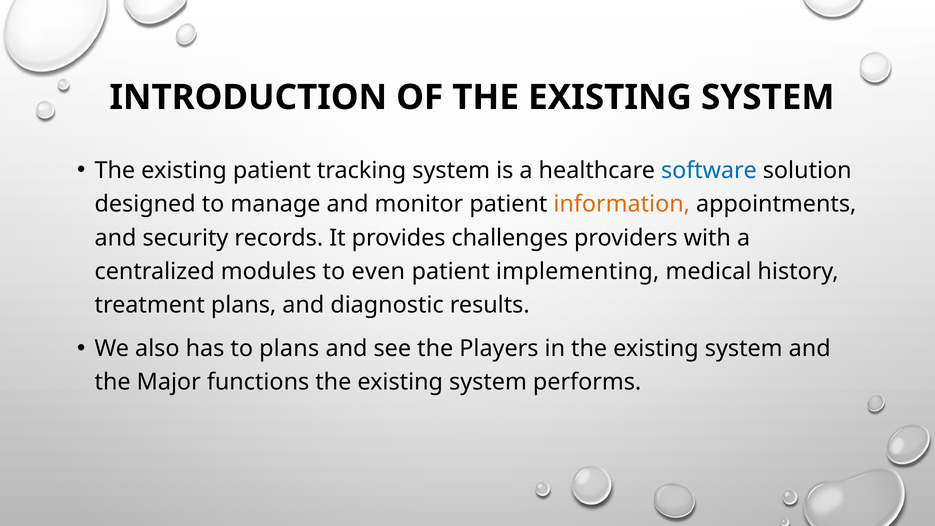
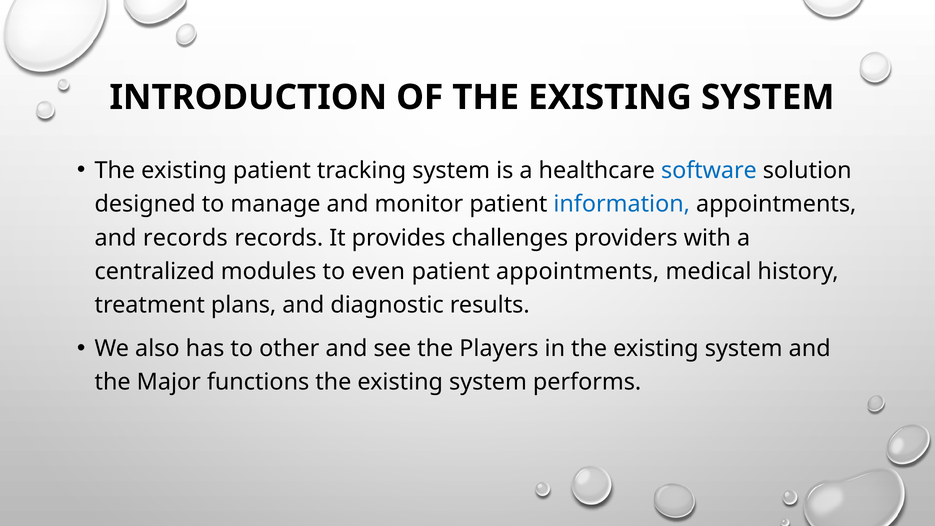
information colour: orange -> blue
and security: security -> records
patient implementing: implementing -> appointments
to plans: plans -> other
